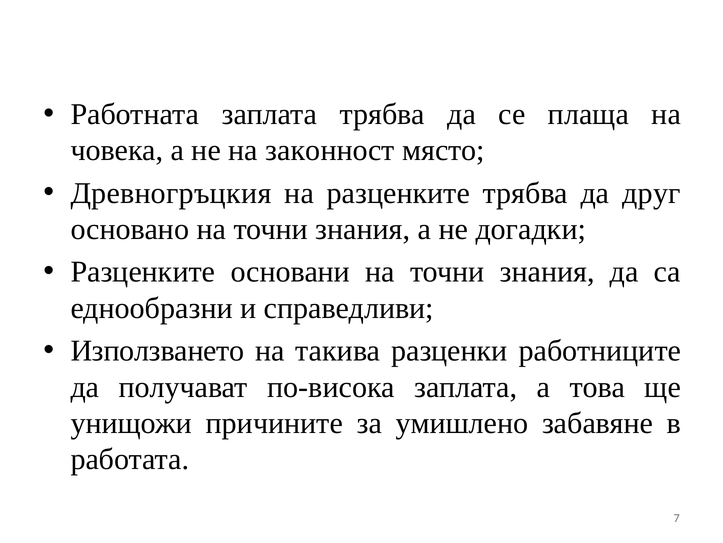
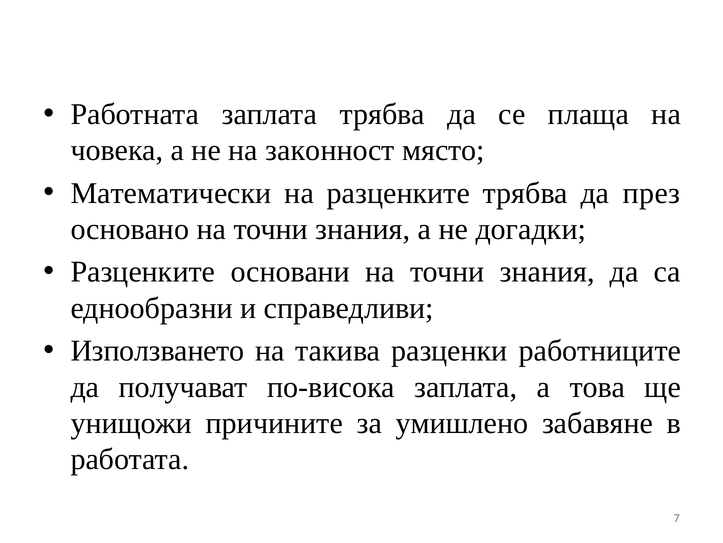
Древногръцкия: Древногръцкия -> Математически
друг: друг -> през
